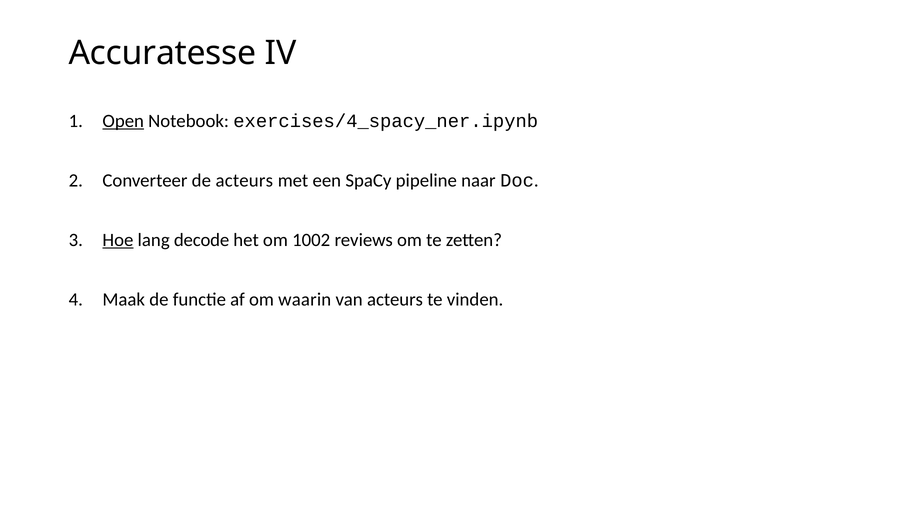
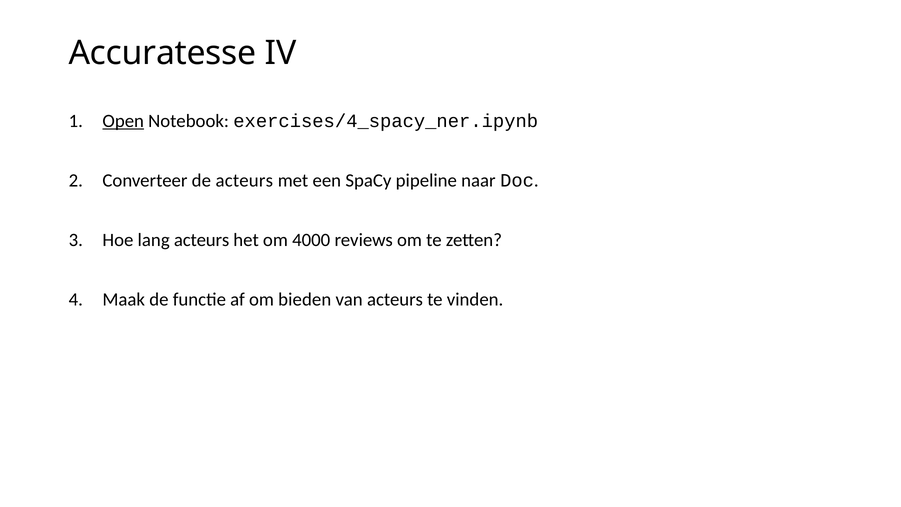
Hoe underline: present -> none
lang decode: decode -> acteurs
1002: 1002 -> 4000
waarin: waarin -> bieden
